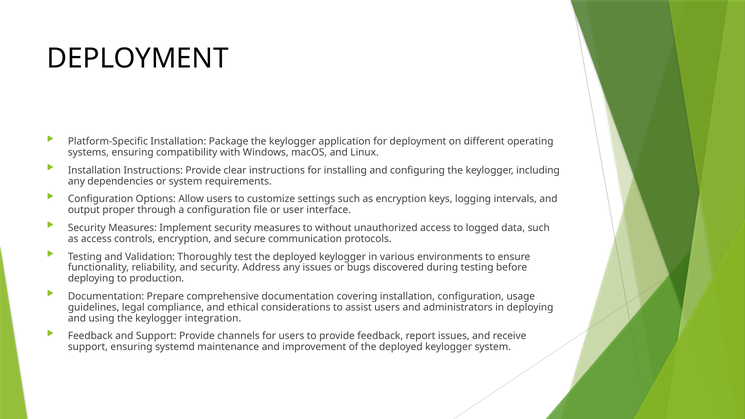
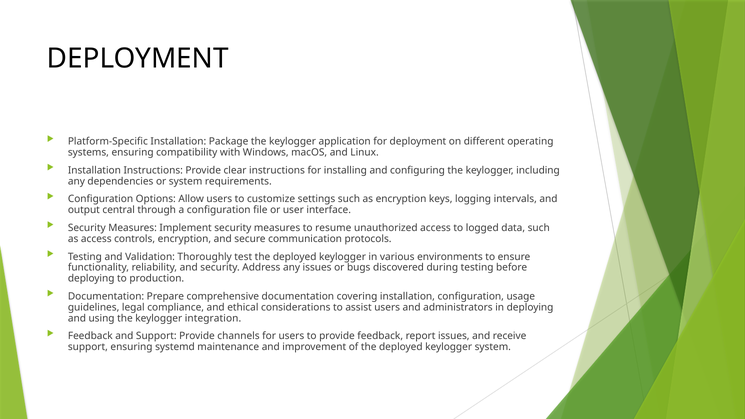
proper: proper -> central
without: without -> resume
